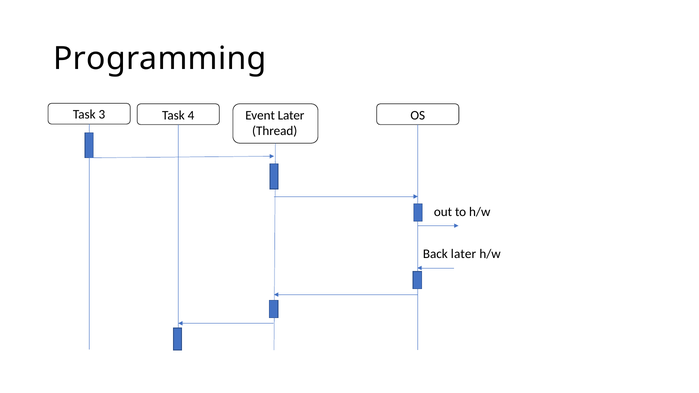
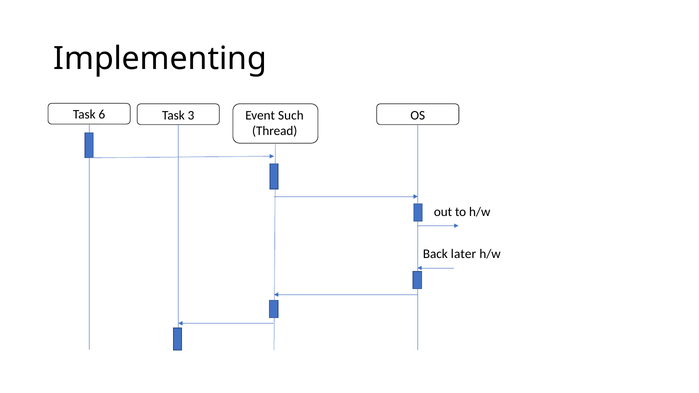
Programming: Programming -> Implementing
3: 3 -> 6
4: 4 -> 3
Event Later: Later -> Such
